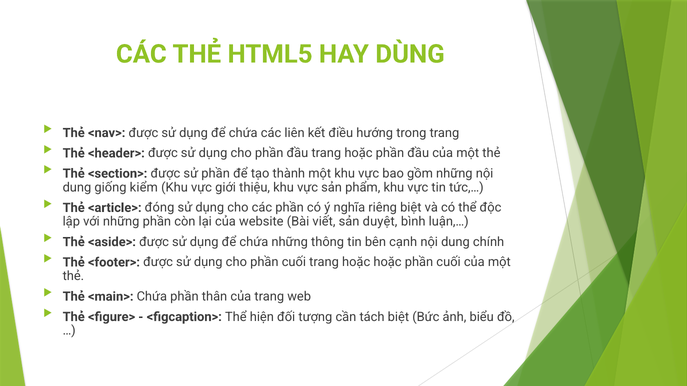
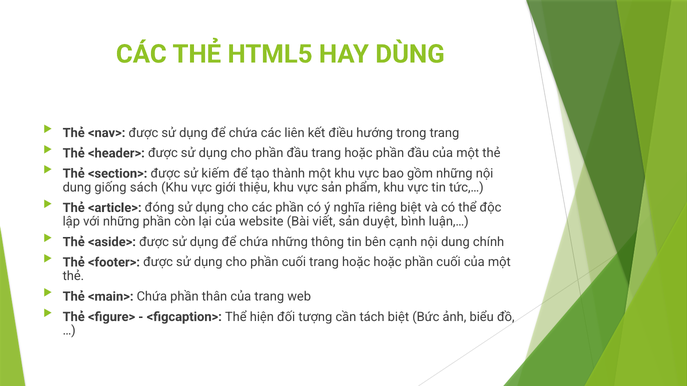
sử phần: phần -> kiếm
kiểm: kiểm -> sách
